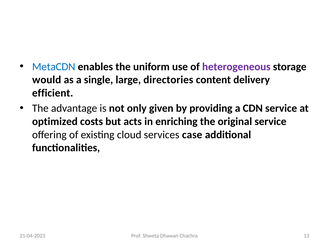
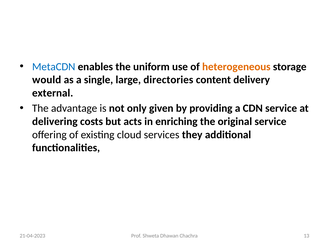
heterogeneous colour: purple -> orange
efficient: efficient -> external
optimized: optimized -> delivering
case: case -> they
